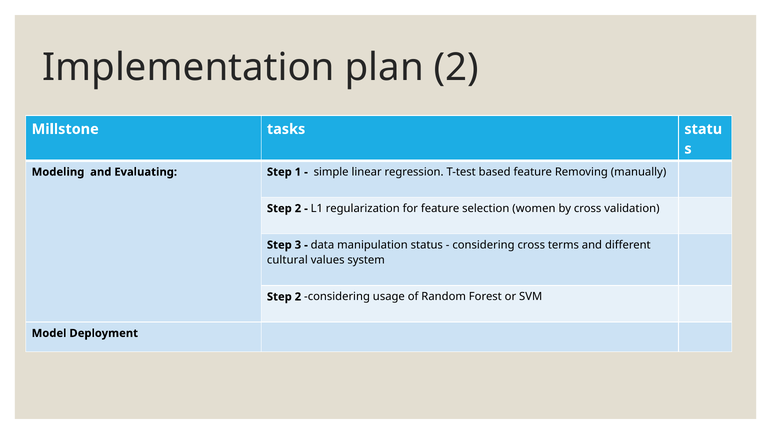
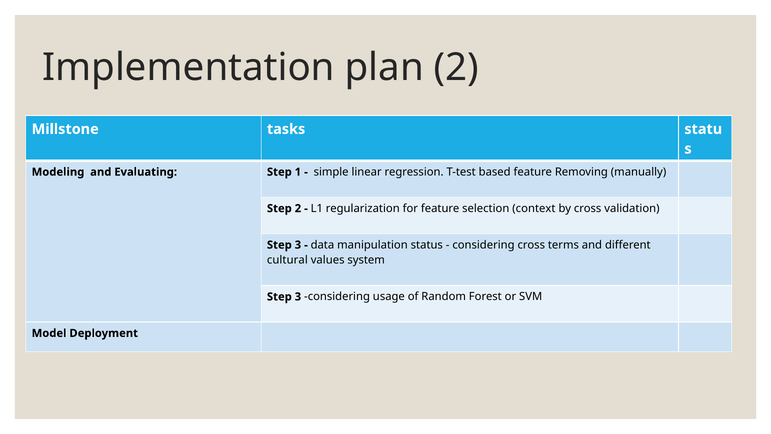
women: women -> context
2 at (298, 297): 2 -> 3
